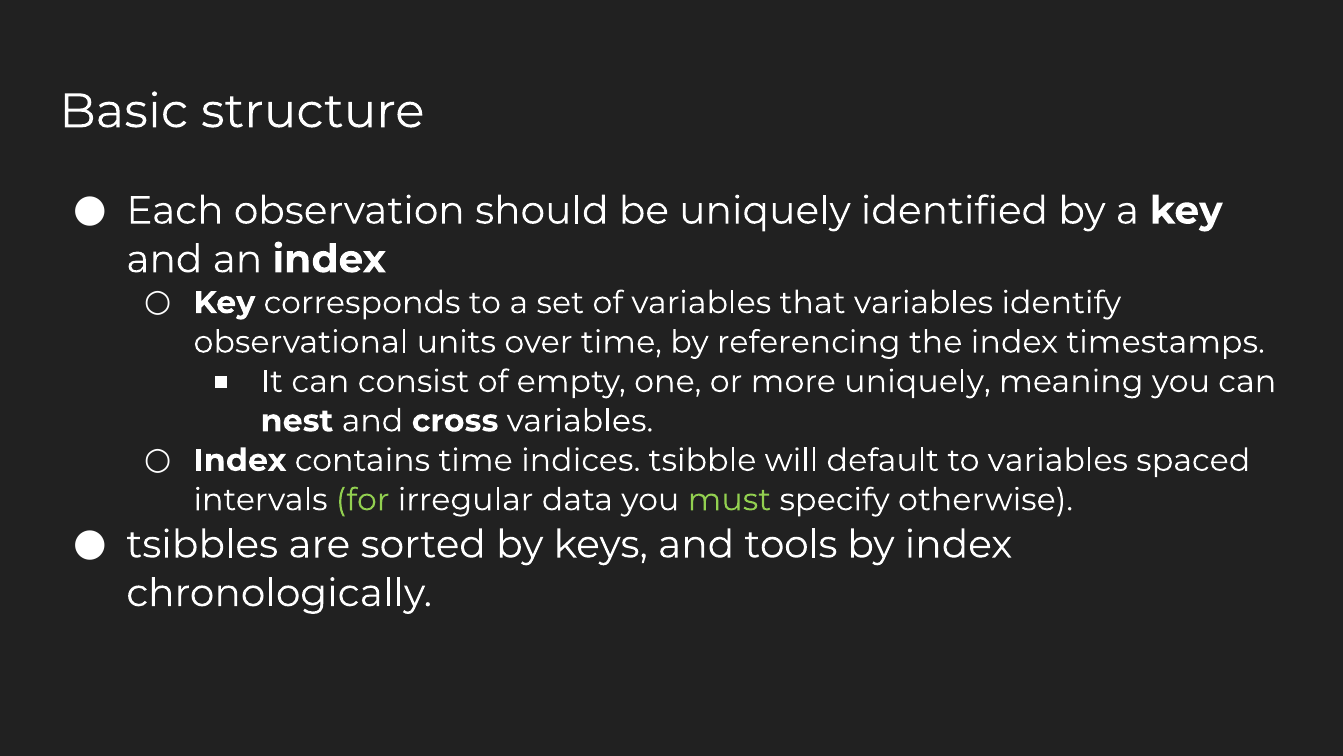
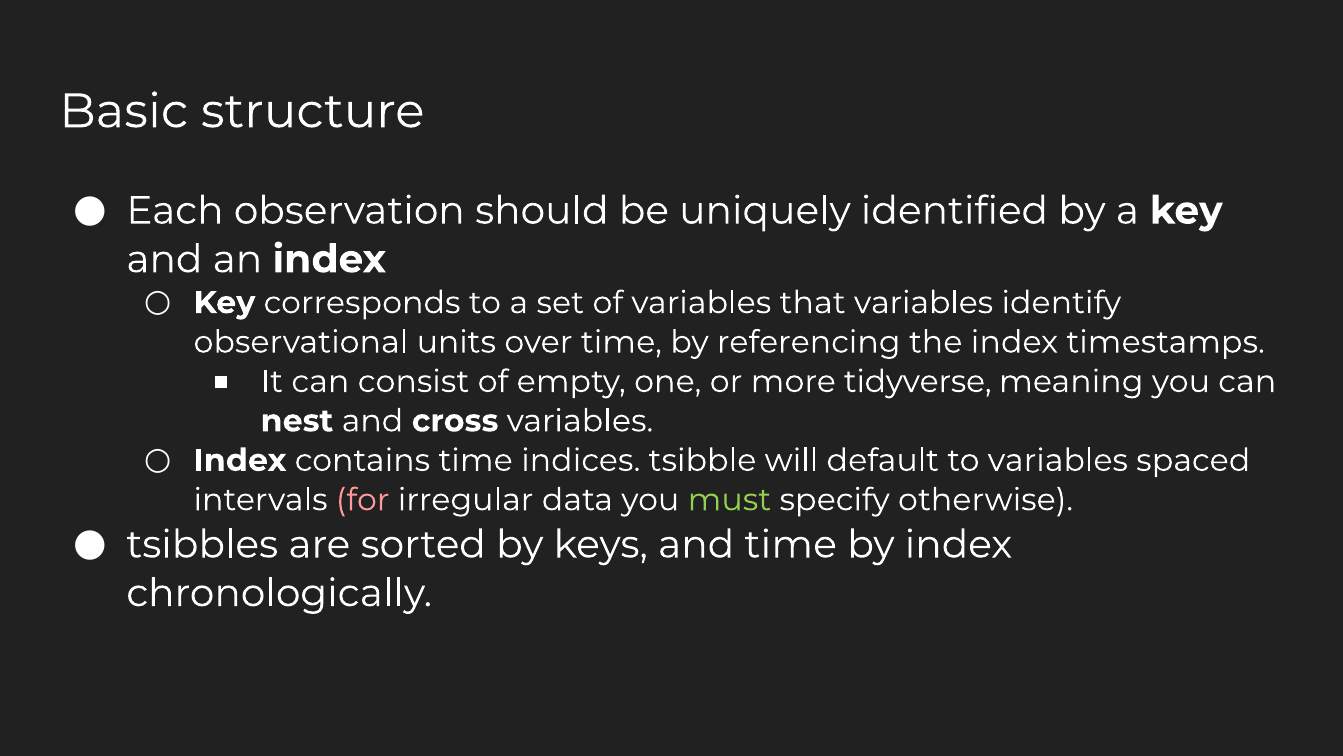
more uniquely: uniquely -> tidyverse
for colour: light green -> pink
and tools: tools -> time
